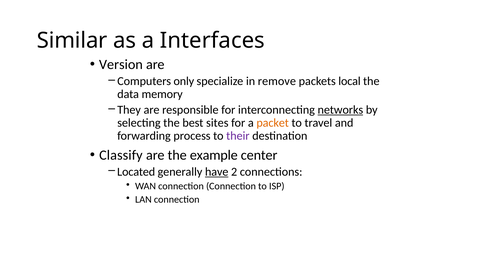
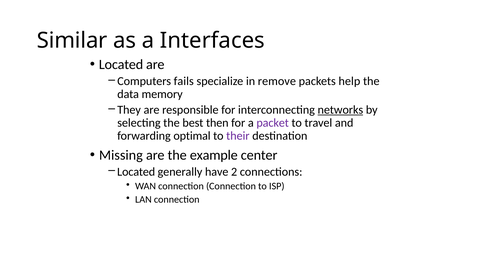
Version at (121, 64): Version -> Located
only: only -> fails
local: local -> help
sites: sites -> then
packet colour: orange -> purple
process: process -> optimal
Classify: Classify -> Missing
have underline: present -> none
